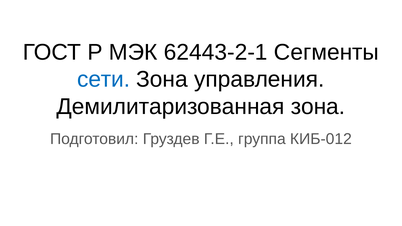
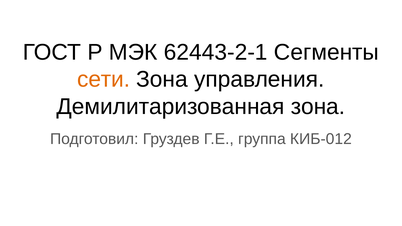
сети colour: blue -> orange
